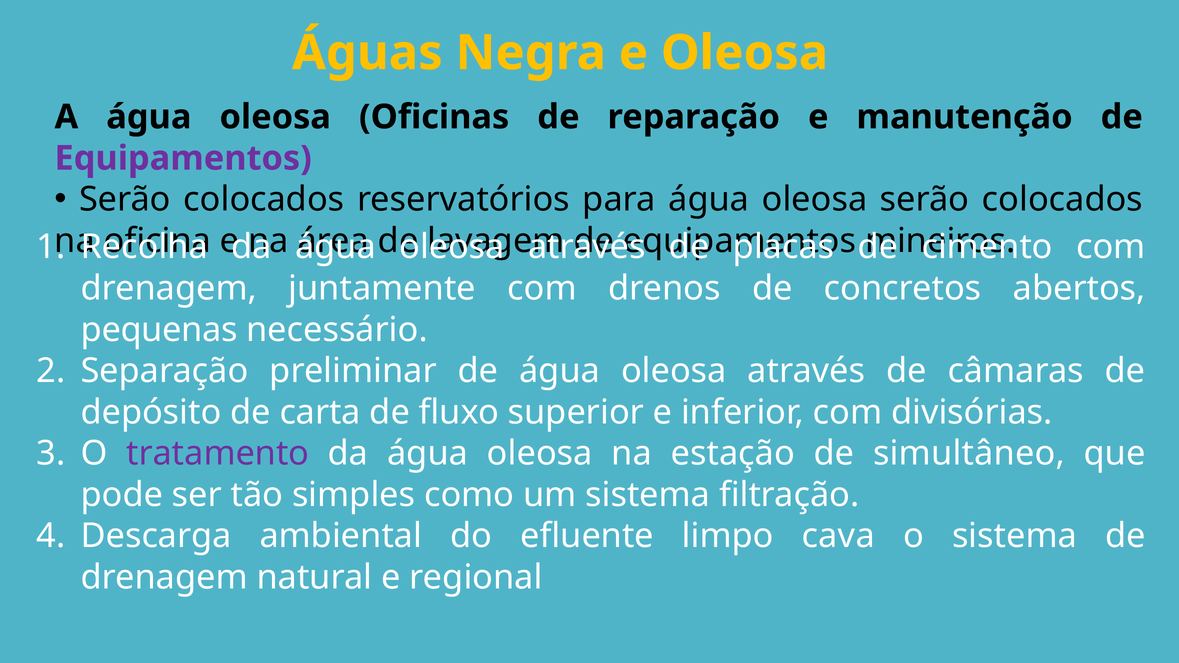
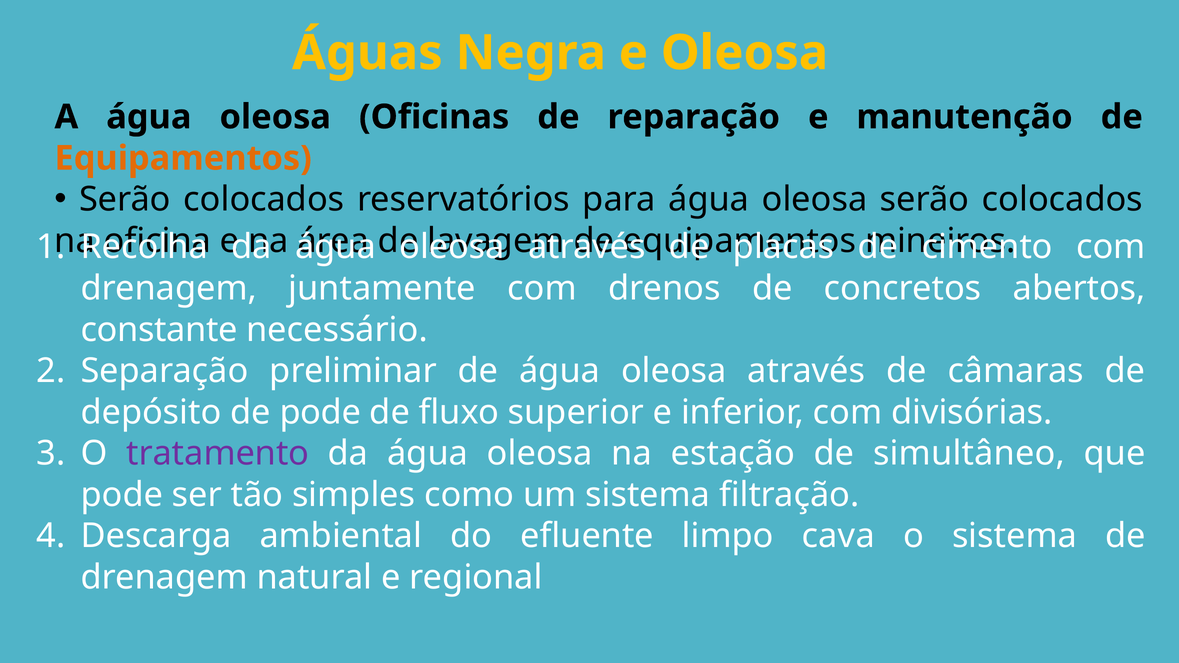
Equipamentos at (183, 158) colour: purple -> orange
pequenas: pequenas -> constante
de carta: carta -> pode
